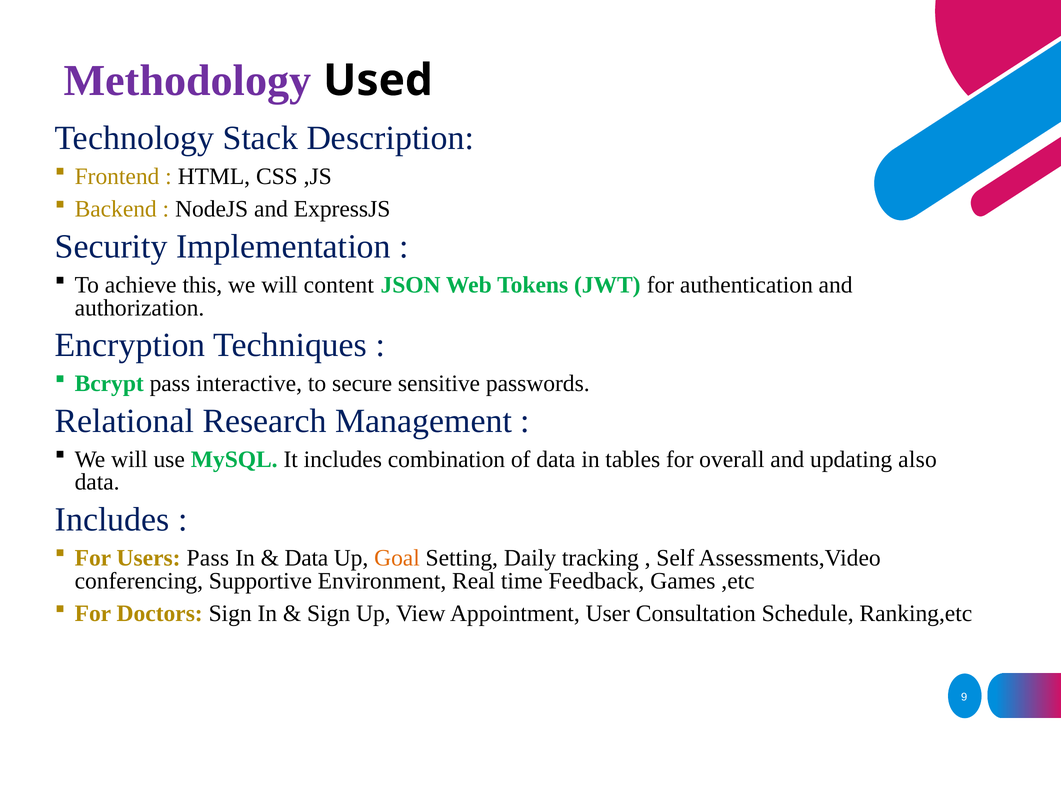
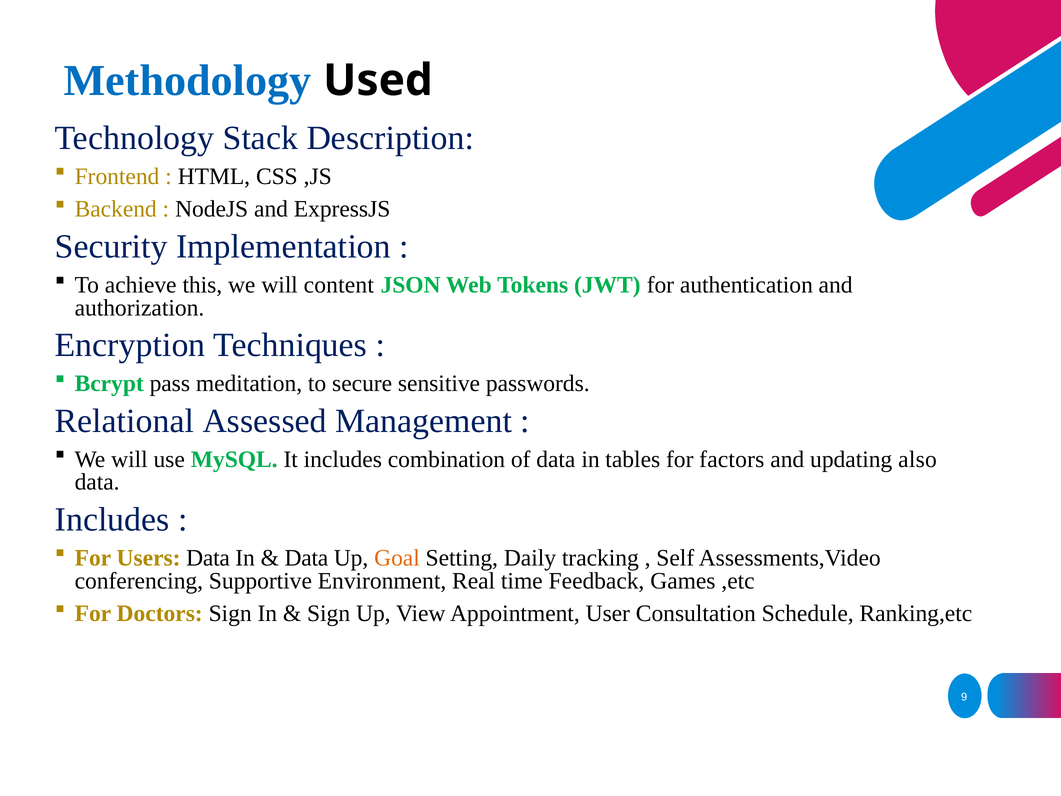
Methodology colour: purple -> blue
interactive: interactive -> meditation
Research: Research -> Assessed
overall: overall -> factors
Users Pass: Pass -> Data
